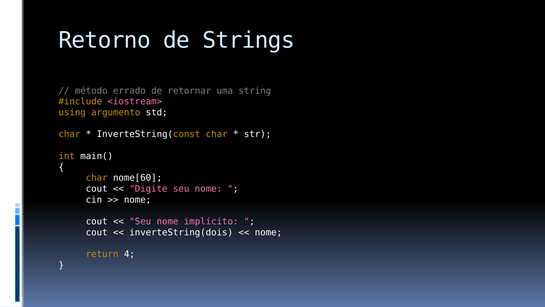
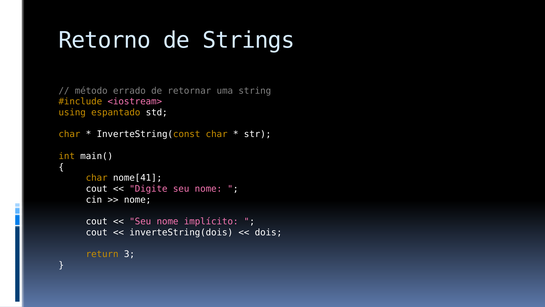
argumento: argumento -> espantado
nome[60: nome[60 -> nome[41
nome at (268, 232): nome -> dois
4: 4 -> 3
